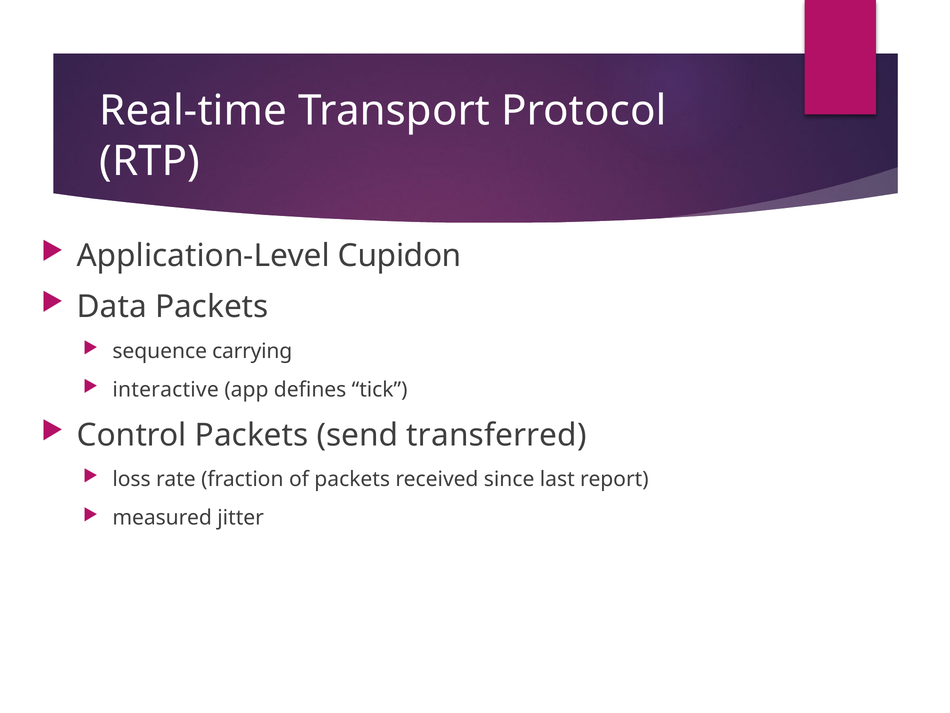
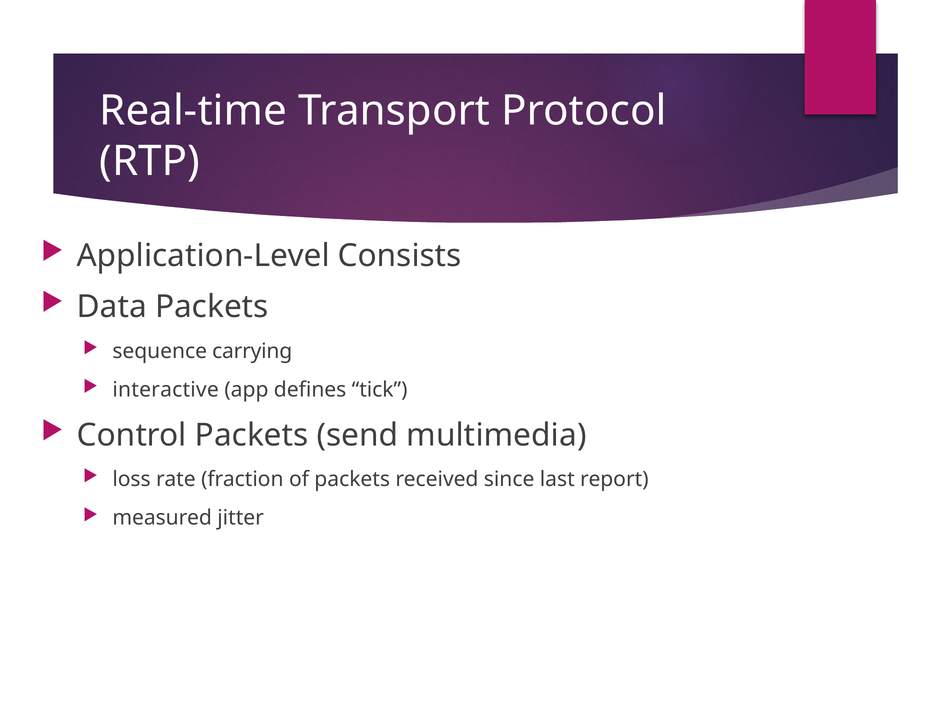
Cupidon: Cupidon -> Consists
transferred: transferred -> multimedia
